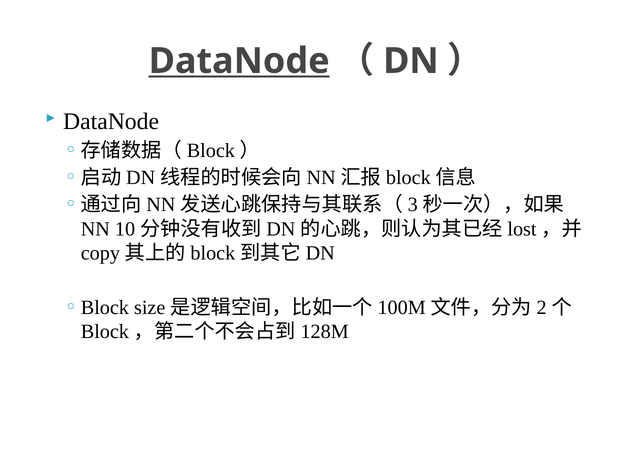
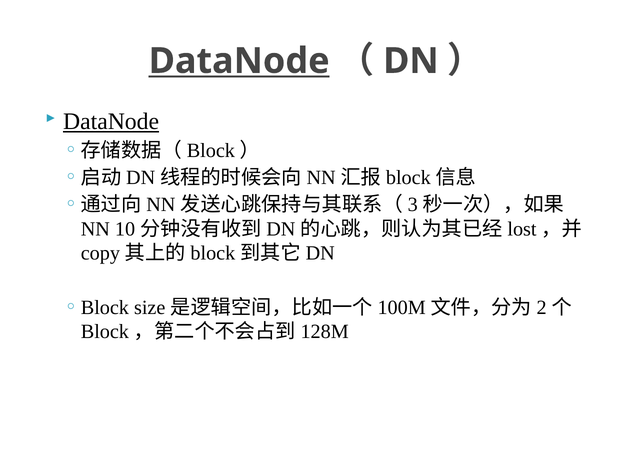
DataNode at (111, 121) underline: none -> present
